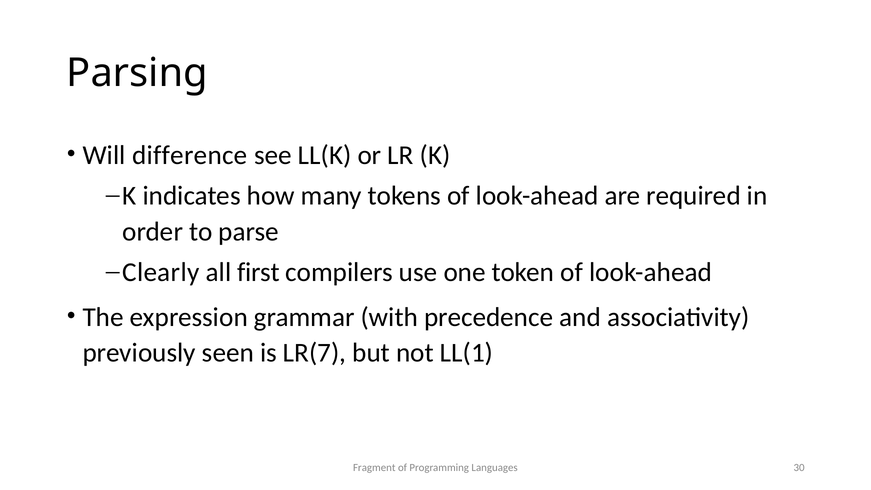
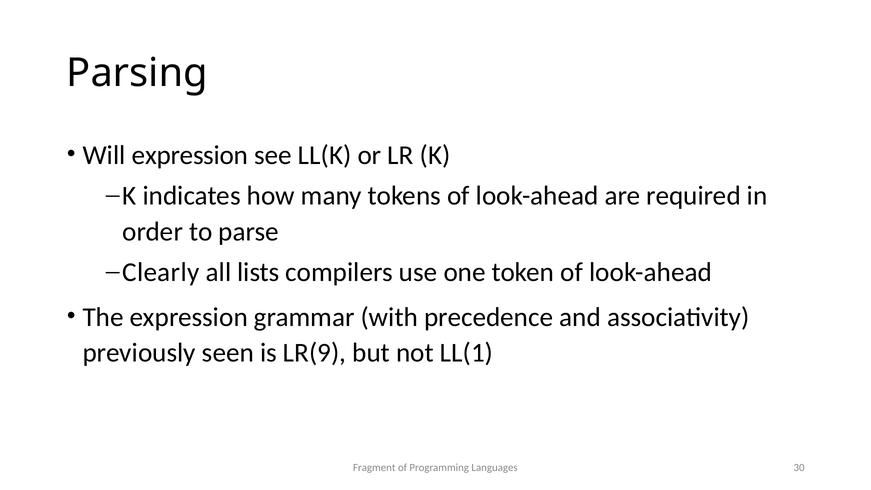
Will difference: difference -> expression
first: first -> lists
LR(7: LR(7 -> LR(9
